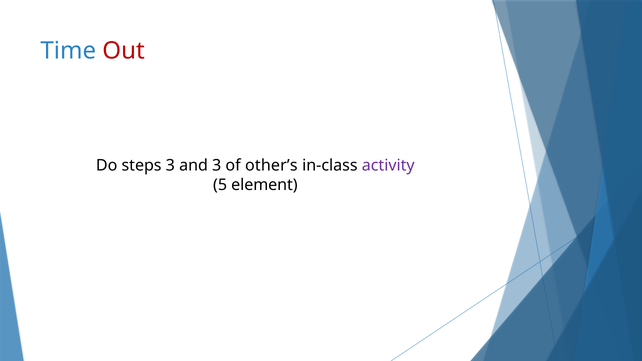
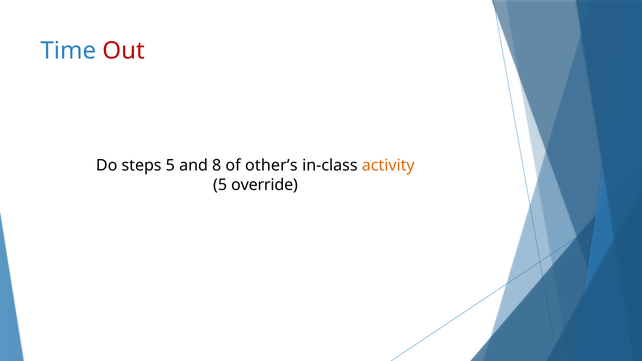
steps 3: 3 -> 5
and 3: 3 -> 8
activity colour: purple -> orange
element: element -> override
